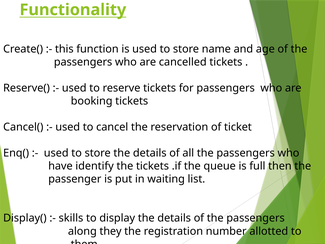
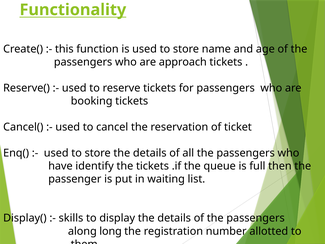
cancelled: cancelled -> approach
they: they -> long
